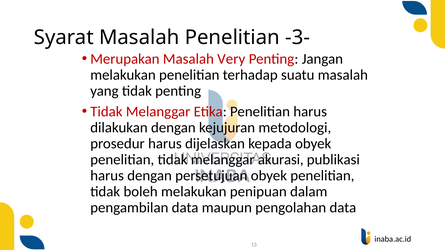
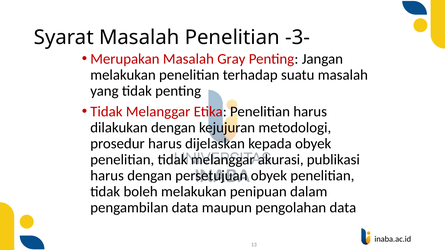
Very: Very -> Gray
